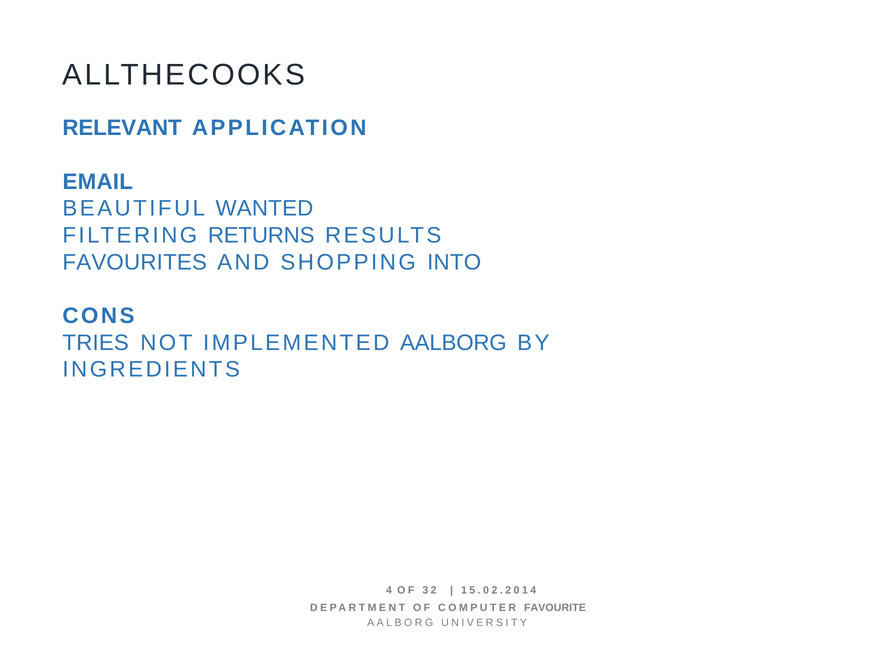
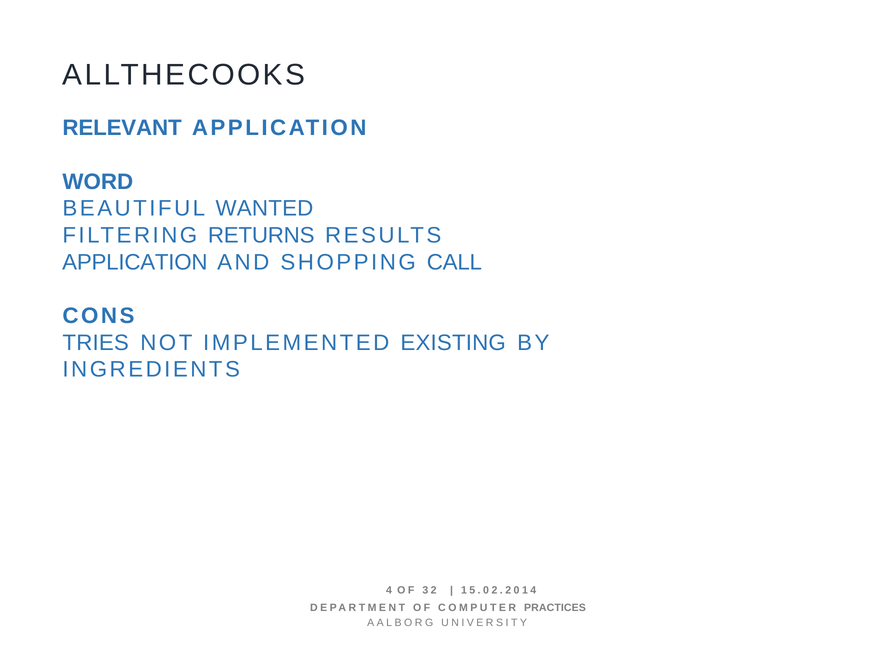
EMAIL: EMAIL -> WORD
FAVOURITES at (135, 262): FAVOURITES -> APPLICATION
INTO: INTO -> CALL
IMPLEMENTED AALBORG: AALBORG -> EXISTING
FAVOURITE: FAVOURITE -> PRACTICES
